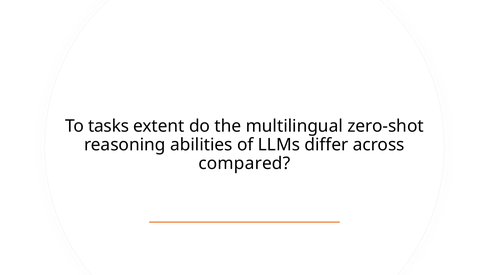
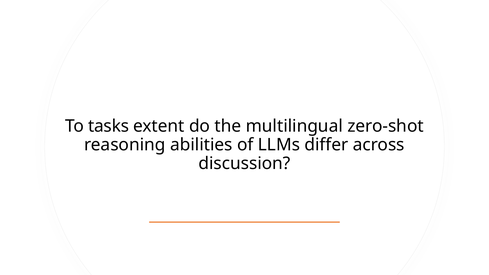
compared: compared -> discussion
